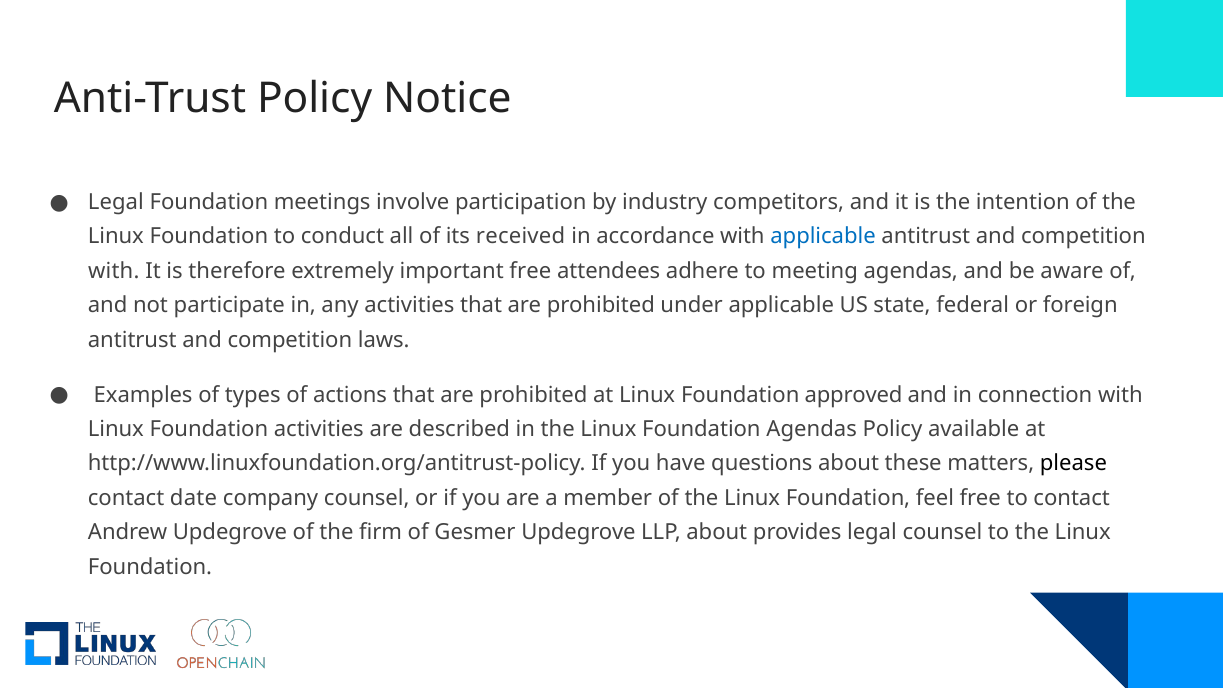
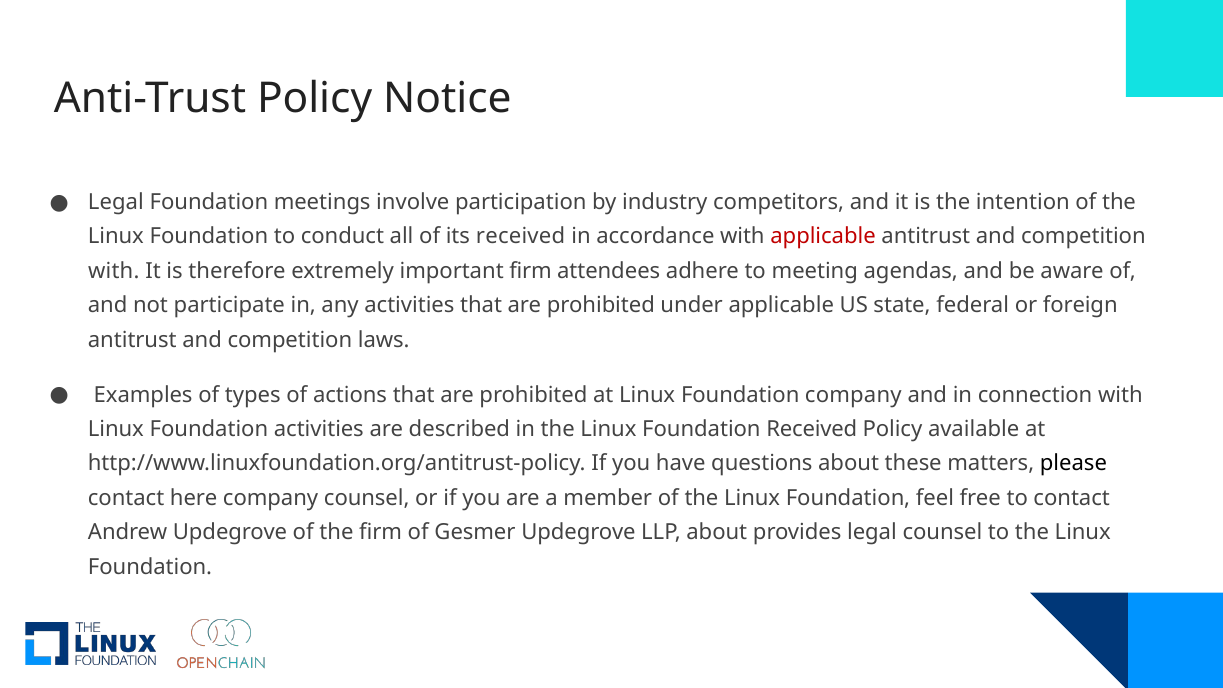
applicable at (823, 237) colour: blue -> red
important free: free -> firm
Foundation approved: approved -> company
Foundation Agendas: Agendas -> Received
date: date -> here
